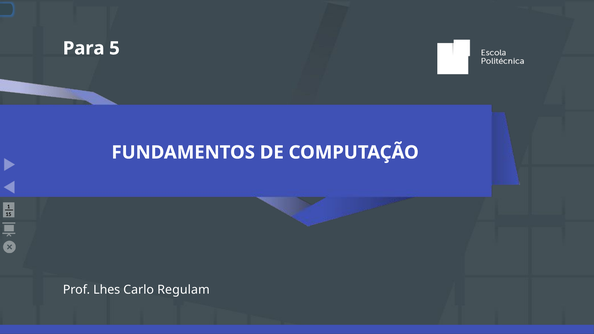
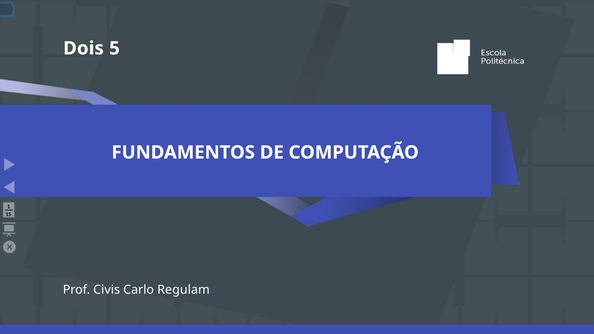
Para: Para -> Dois
Lhes: Lhes -> Civis
